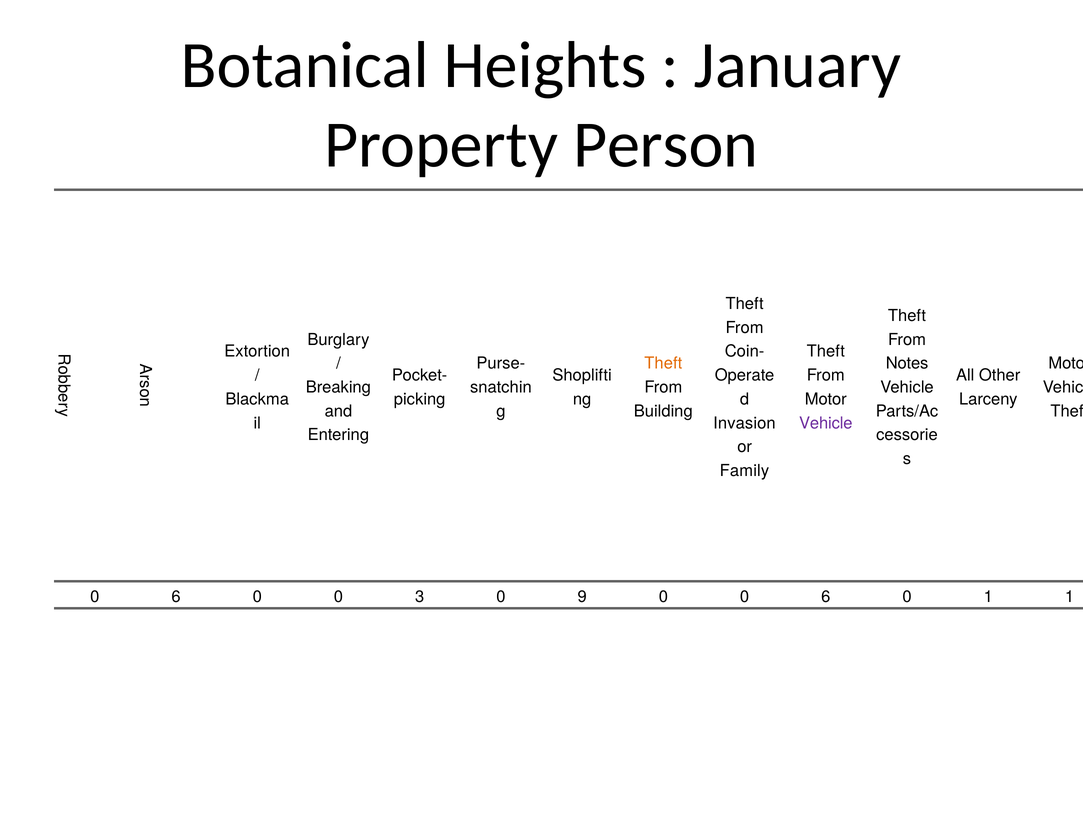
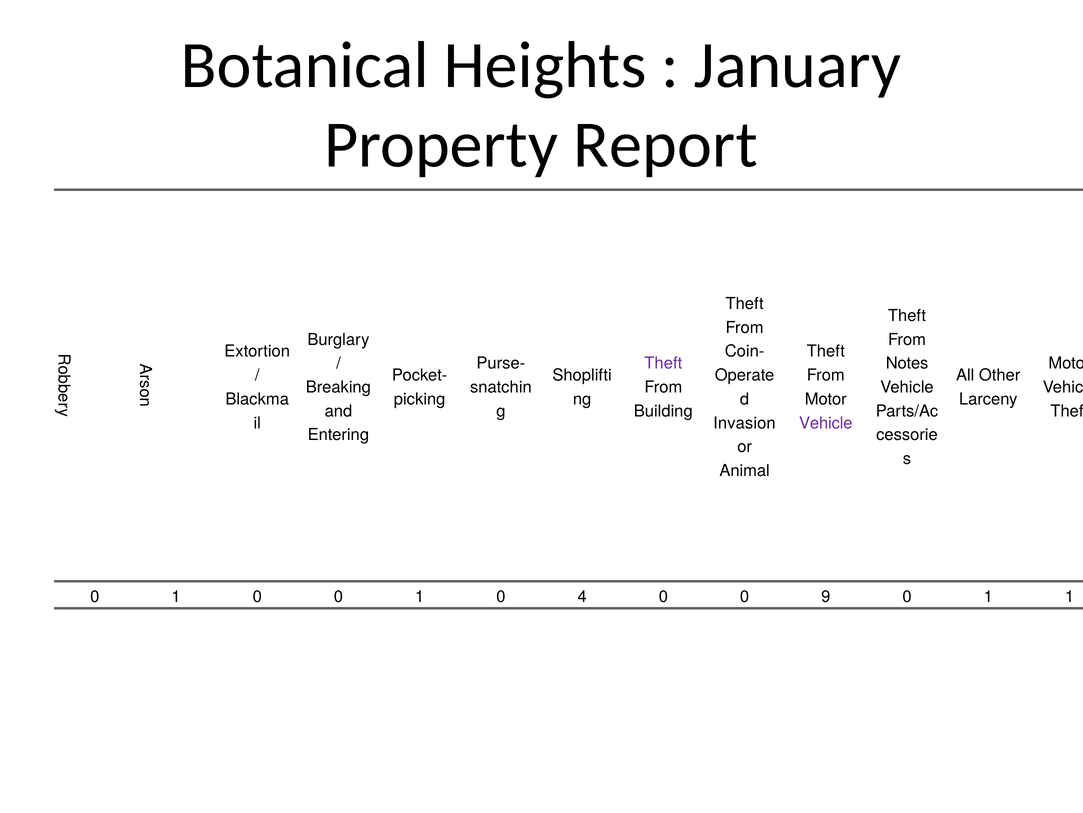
Person: Person -> Report
Theft at (663, 363) colour: orange -> purple
Family: Family -> Animal
6 at (176, 596): 6 -> 1
3 at (420, 596): 3 -> 1
9: 9 -> 4
0 0 6: 6 -> 9
